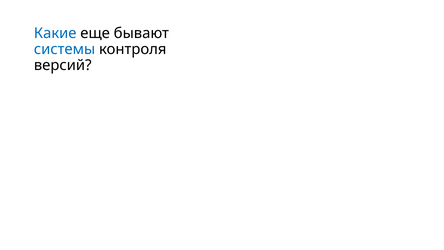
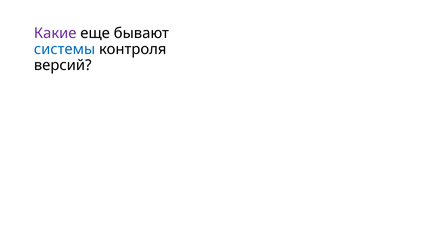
Какие colour: blue -> purple
